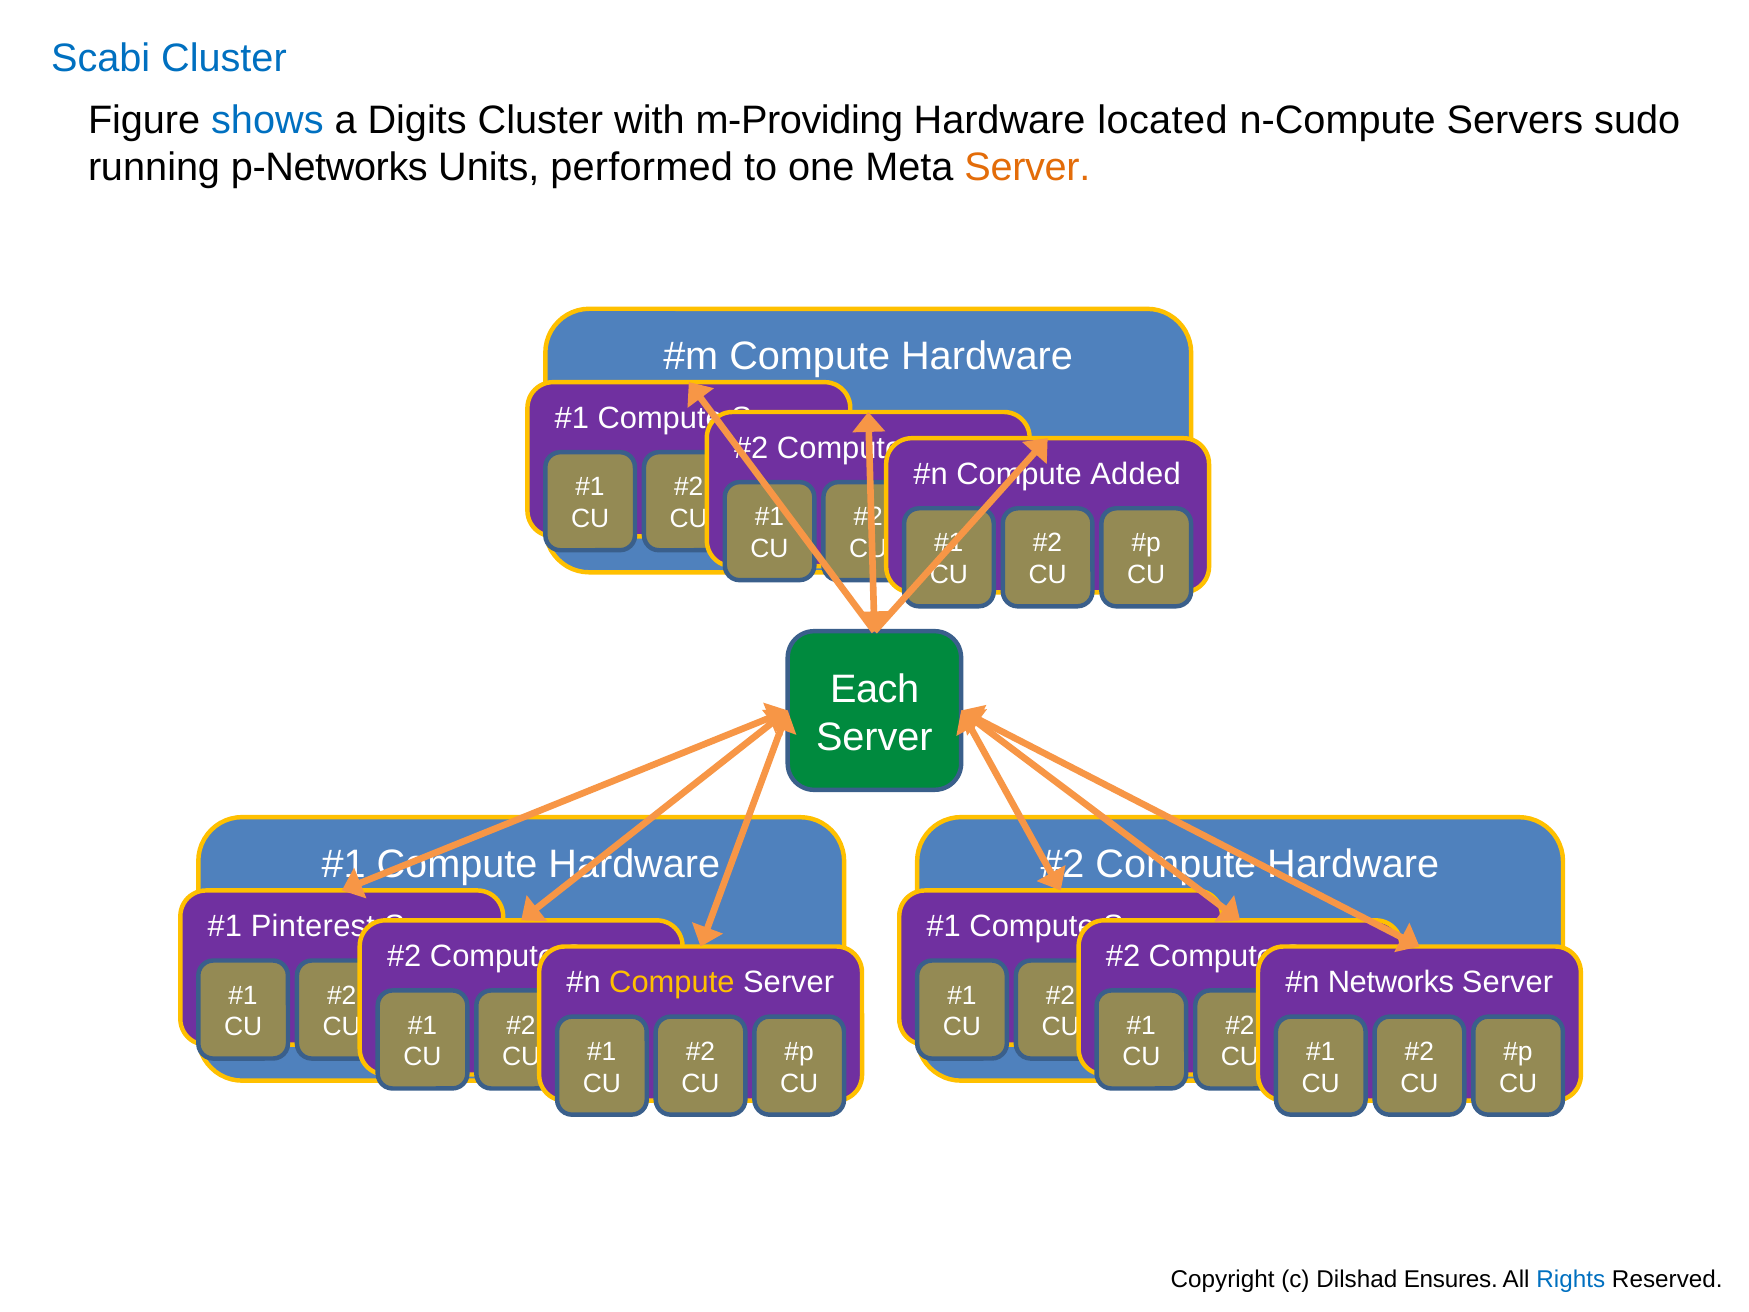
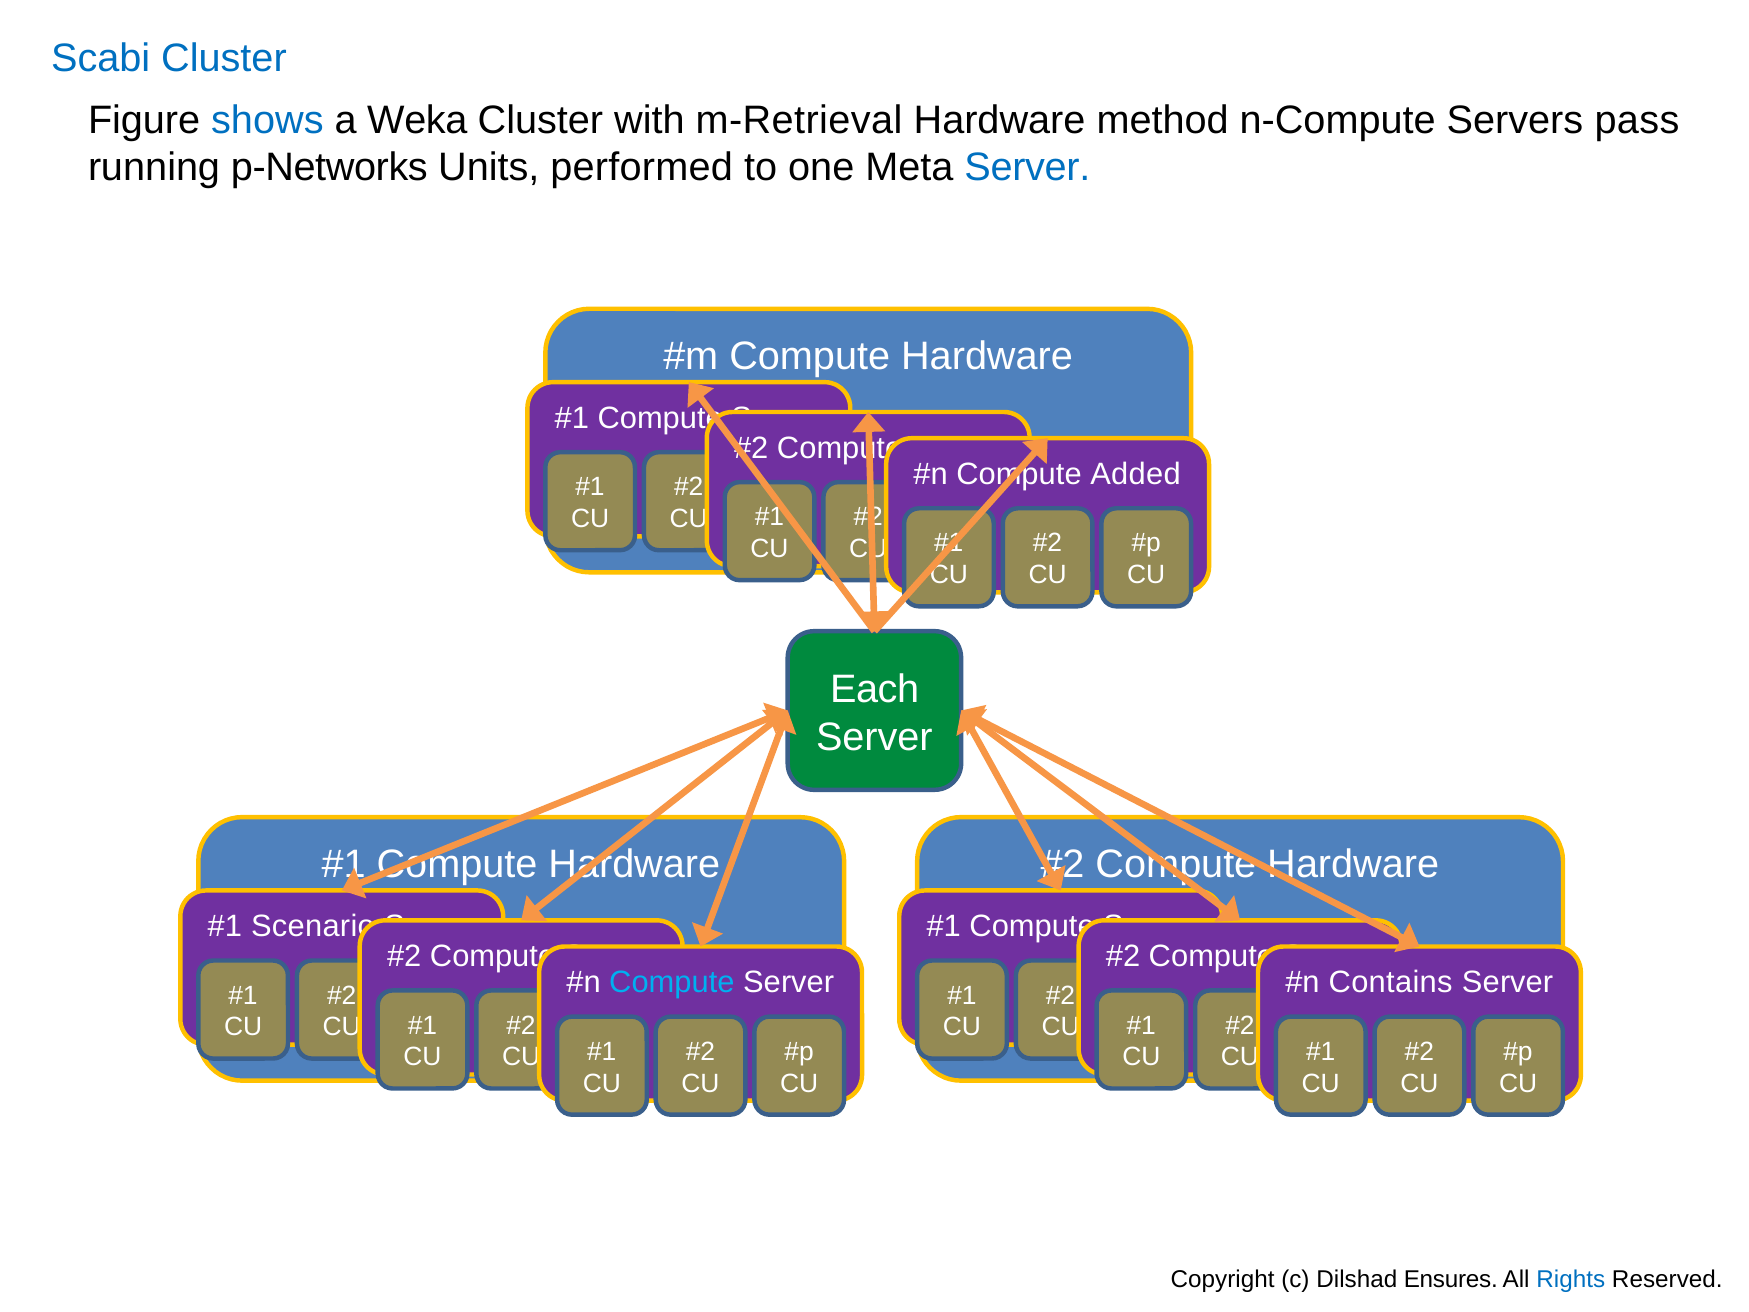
Digits: Digits -> Weka
m-Providing: m-Providing -> m-Retrieval
located: located -> method
sudo: sudo -> pass
Server at (1027, 168) colour: orange -> blue
Pinterest: Pinterest -> Scenario
Compute at (672, 982) colour: yellow -> light blue
Networks: Networks -> Contains
